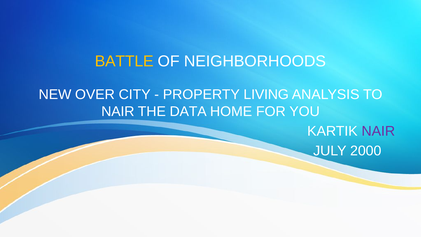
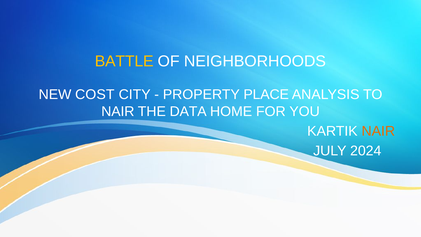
OVER: OVER -> COST
LIVING: LIVING -> PLACE
NAIR at (378, 131) colour: purple -> orange
2000: 2000 -> 2024
